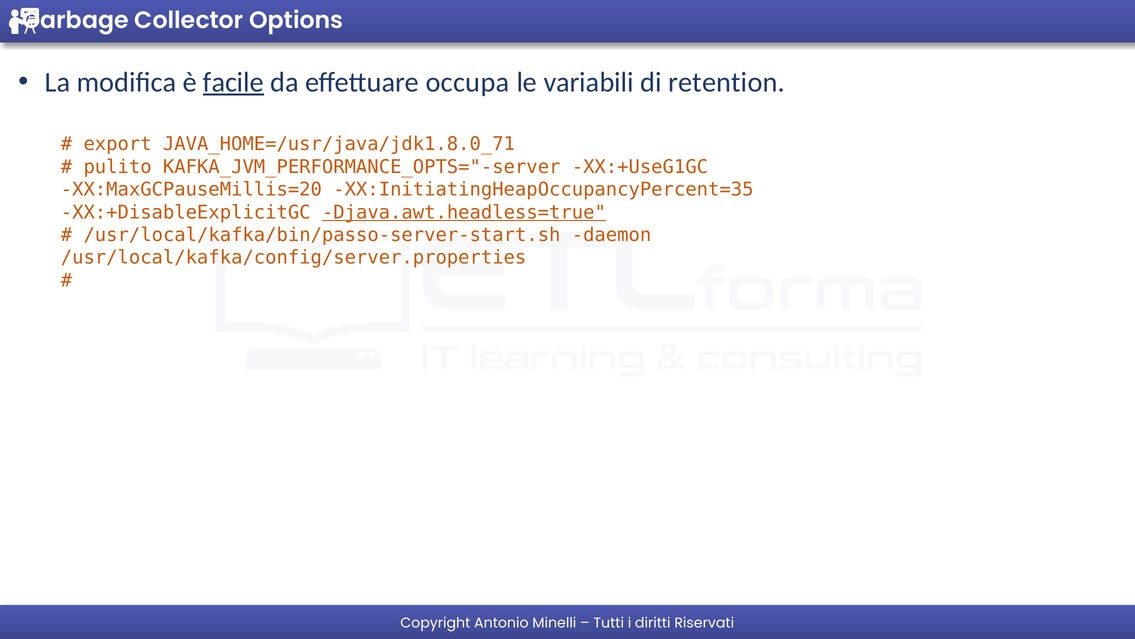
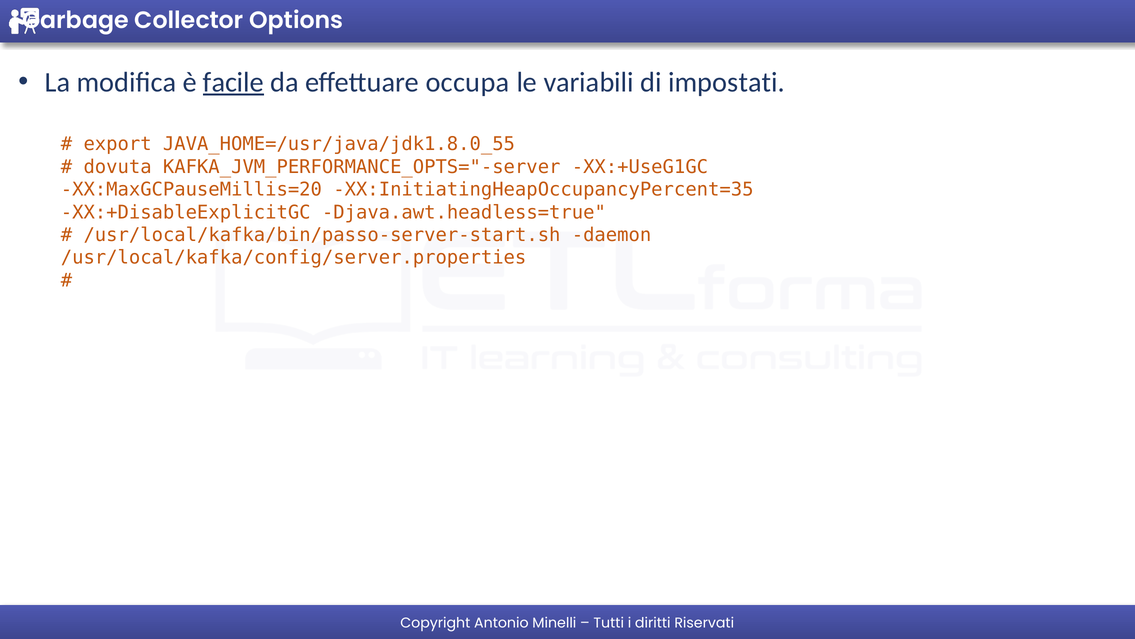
retention: retention -> impostati
JAVA_HOME=/usr/java/jdk1.8.0_71: JAVA_HOME=/usr/java/jdk1.8.0_71 -> JAVA_HOME=/usr/java/jdk1.8.0_55
pulito: pulito -> dovuta
Djava.awt.headless=true underline: present -> none
